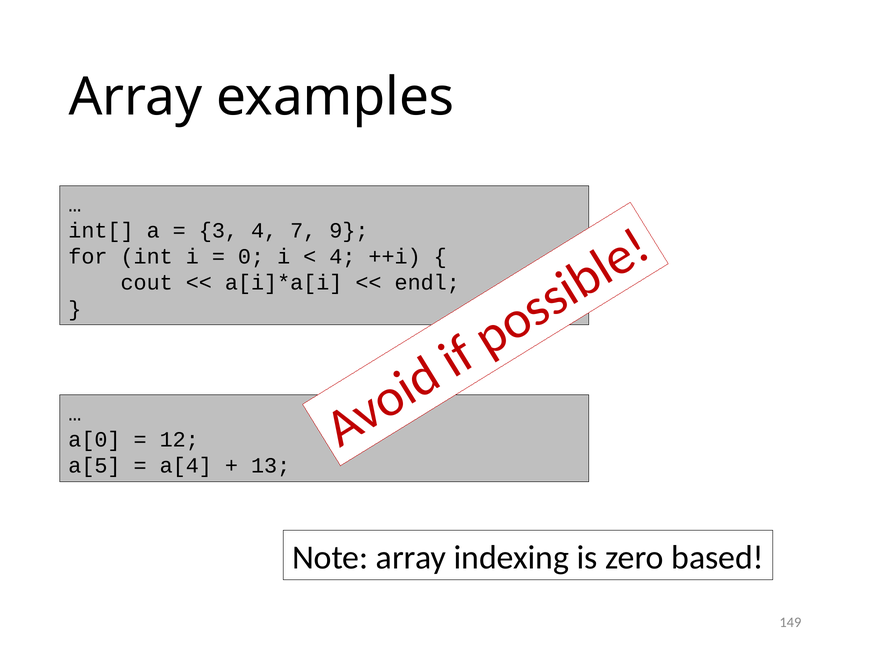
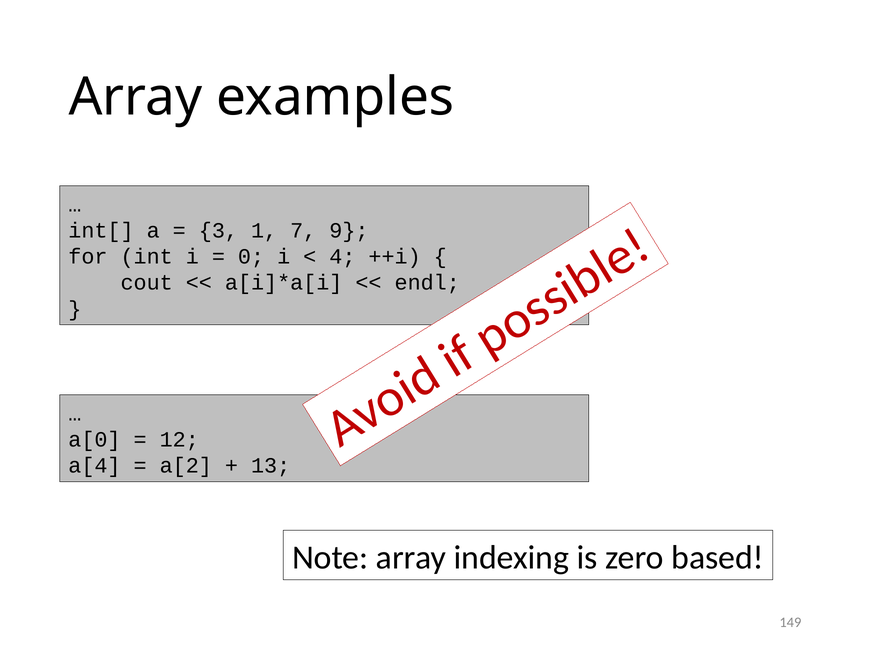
3 4: 4 -> 1
a[5: a[5 -> a[4
a[4: a[4 -> a[2
